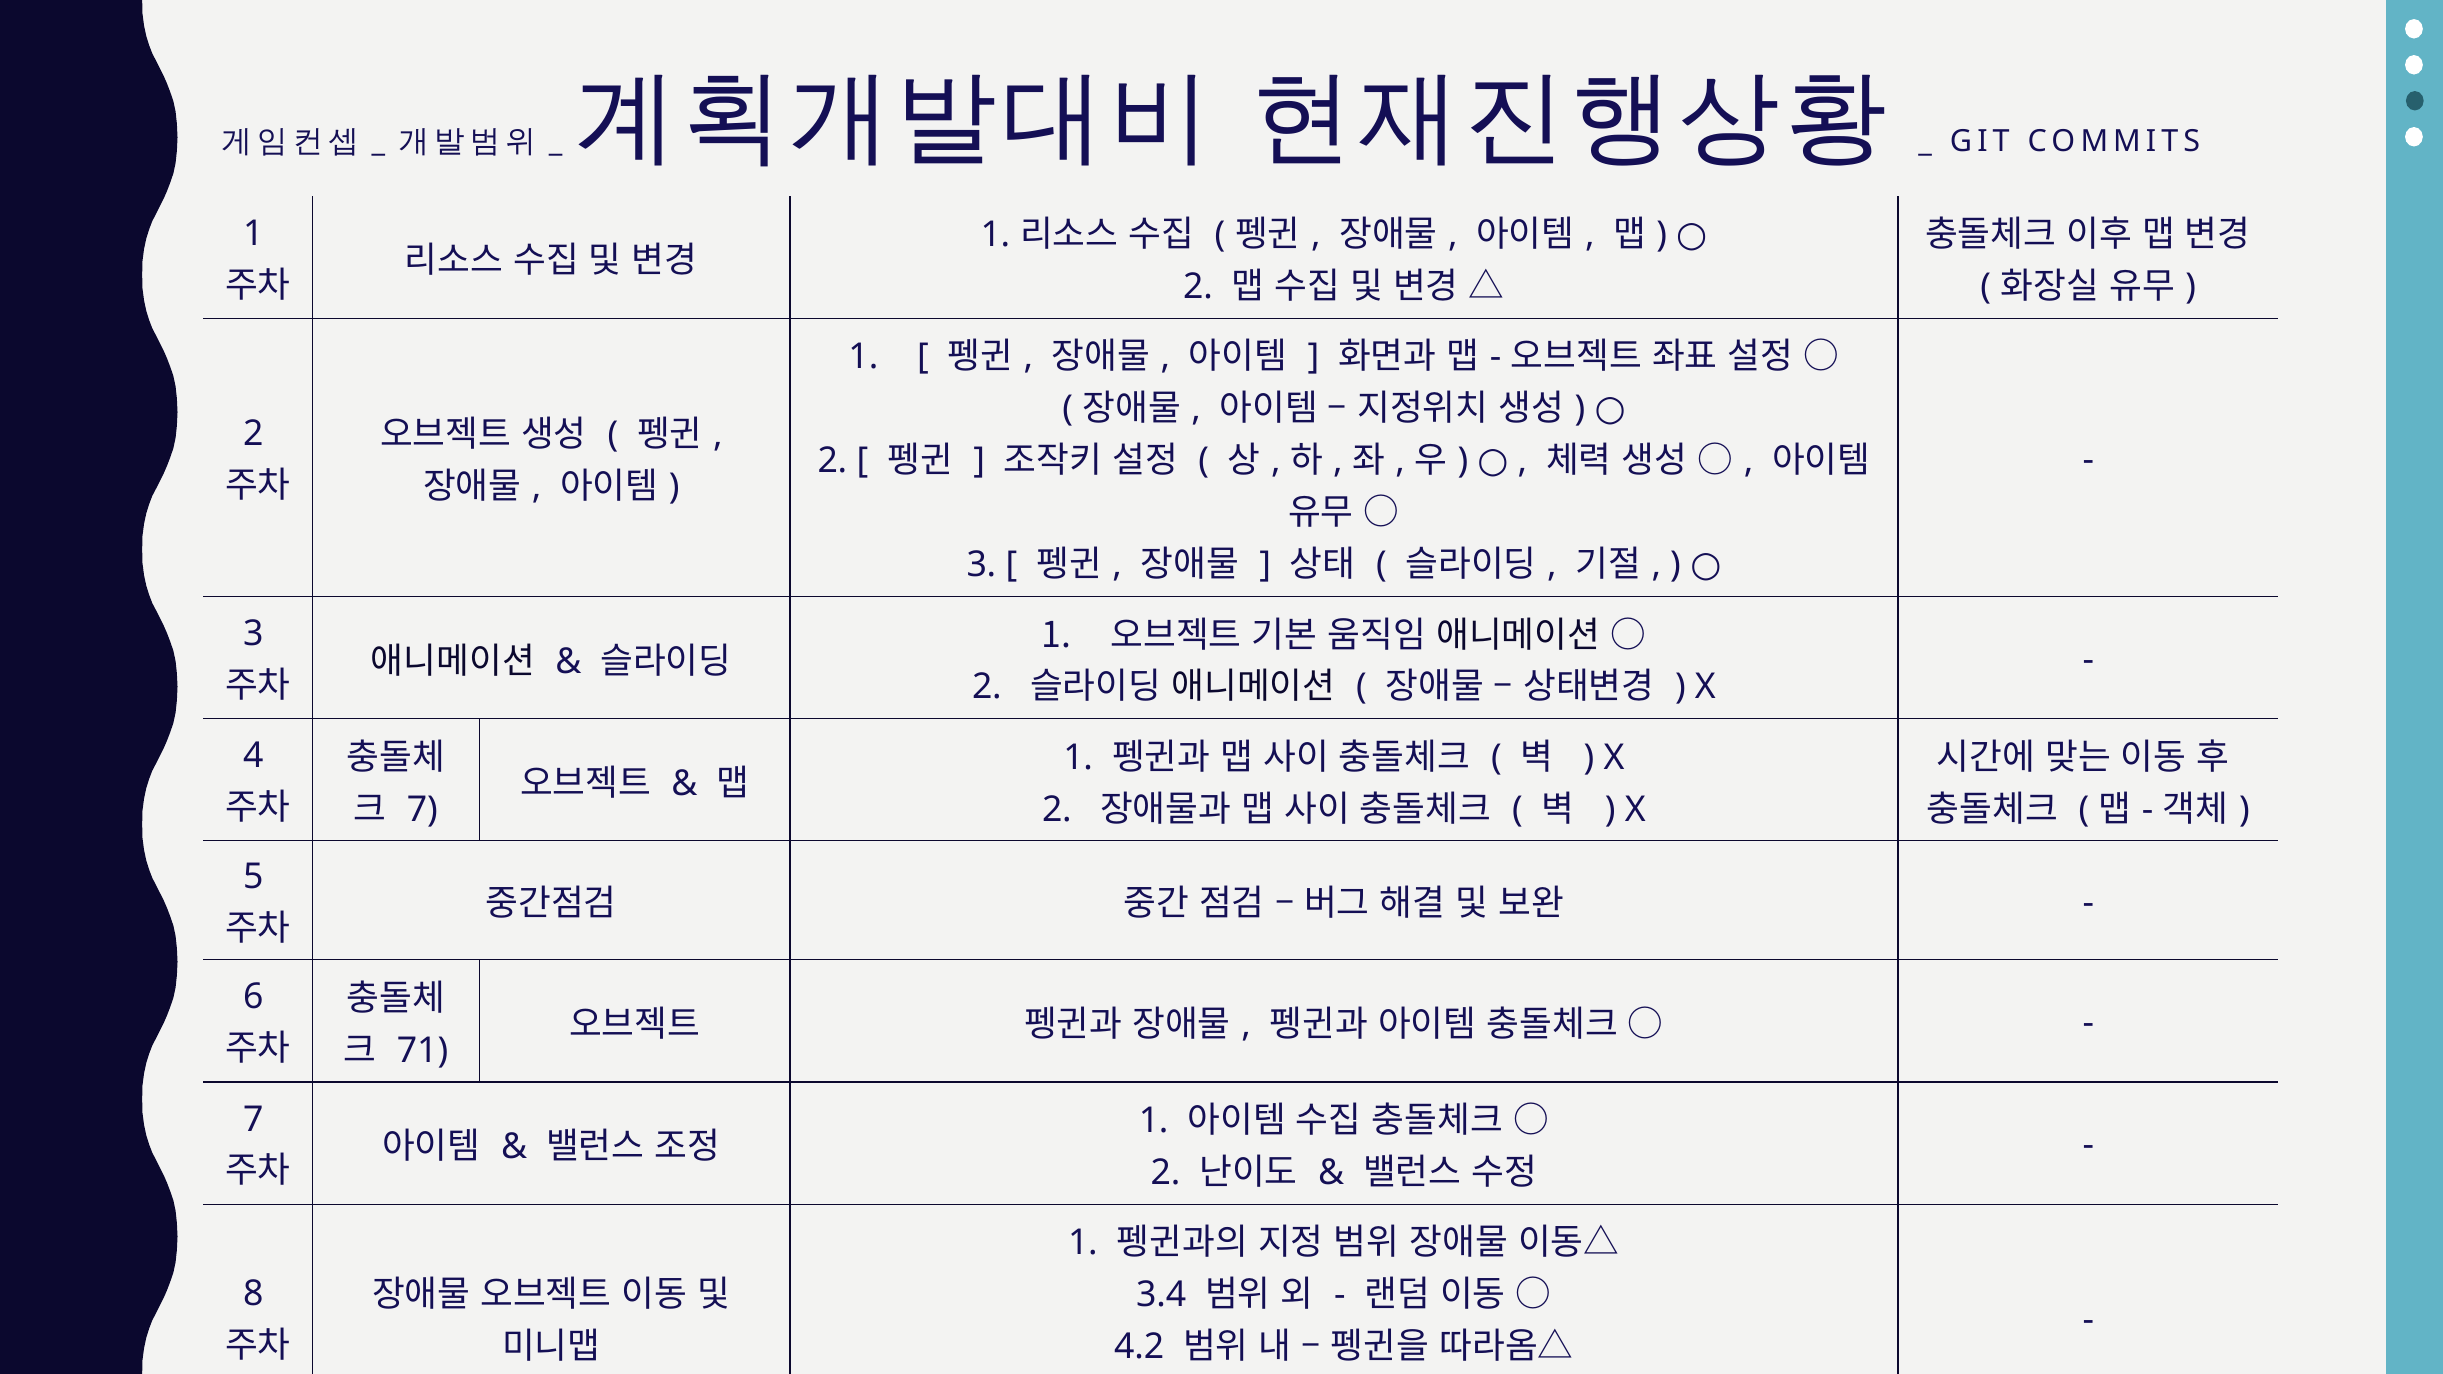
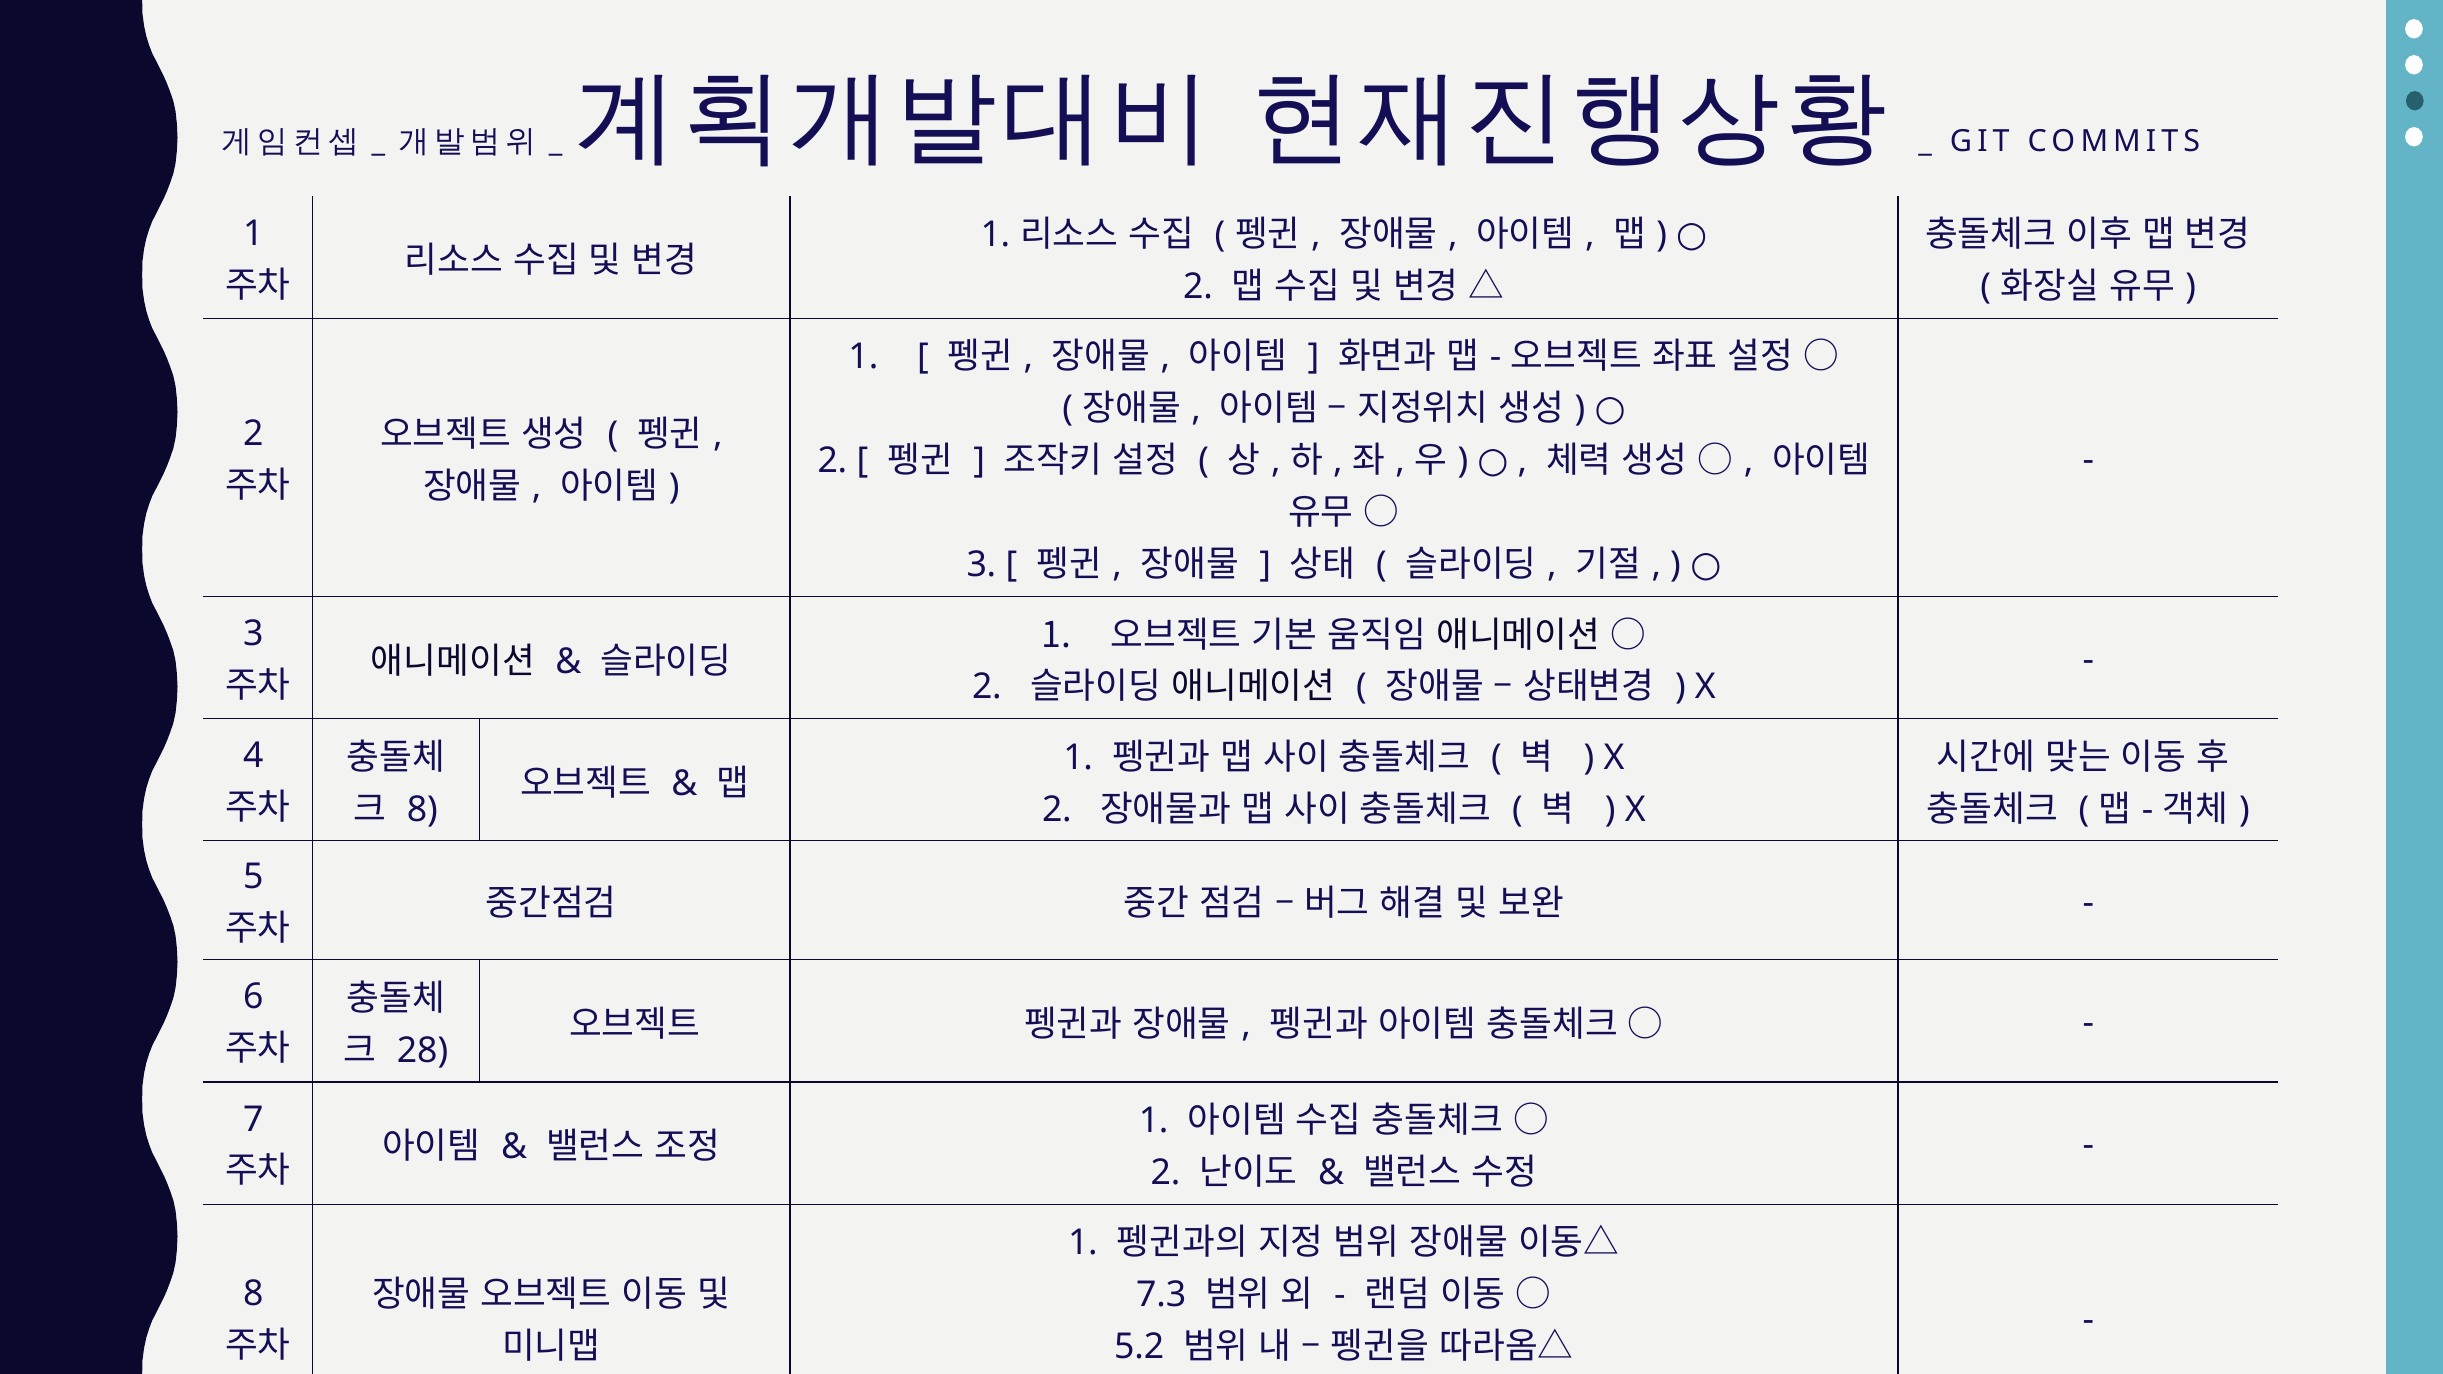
7 at (422, 810): 7 -> 8
71: 71 -> 28
3.4: 3.4 -> 7.3
4.2: 4.2 -> 5.2
